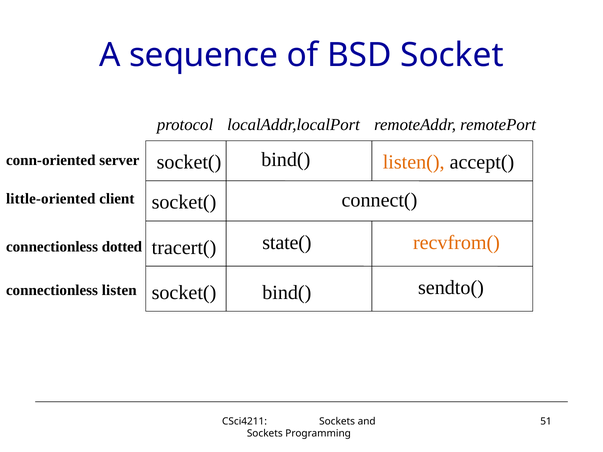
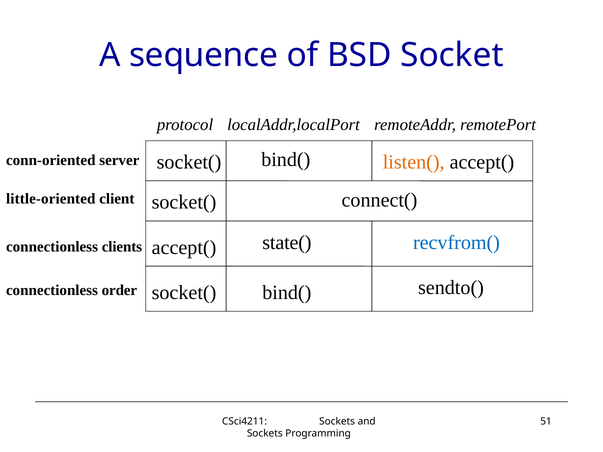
recvfrom( colour: orange -> blue
tracert( at (184, 248): tracert( -> accept(
dotted: dotted -> clients
listen: listen -> order
